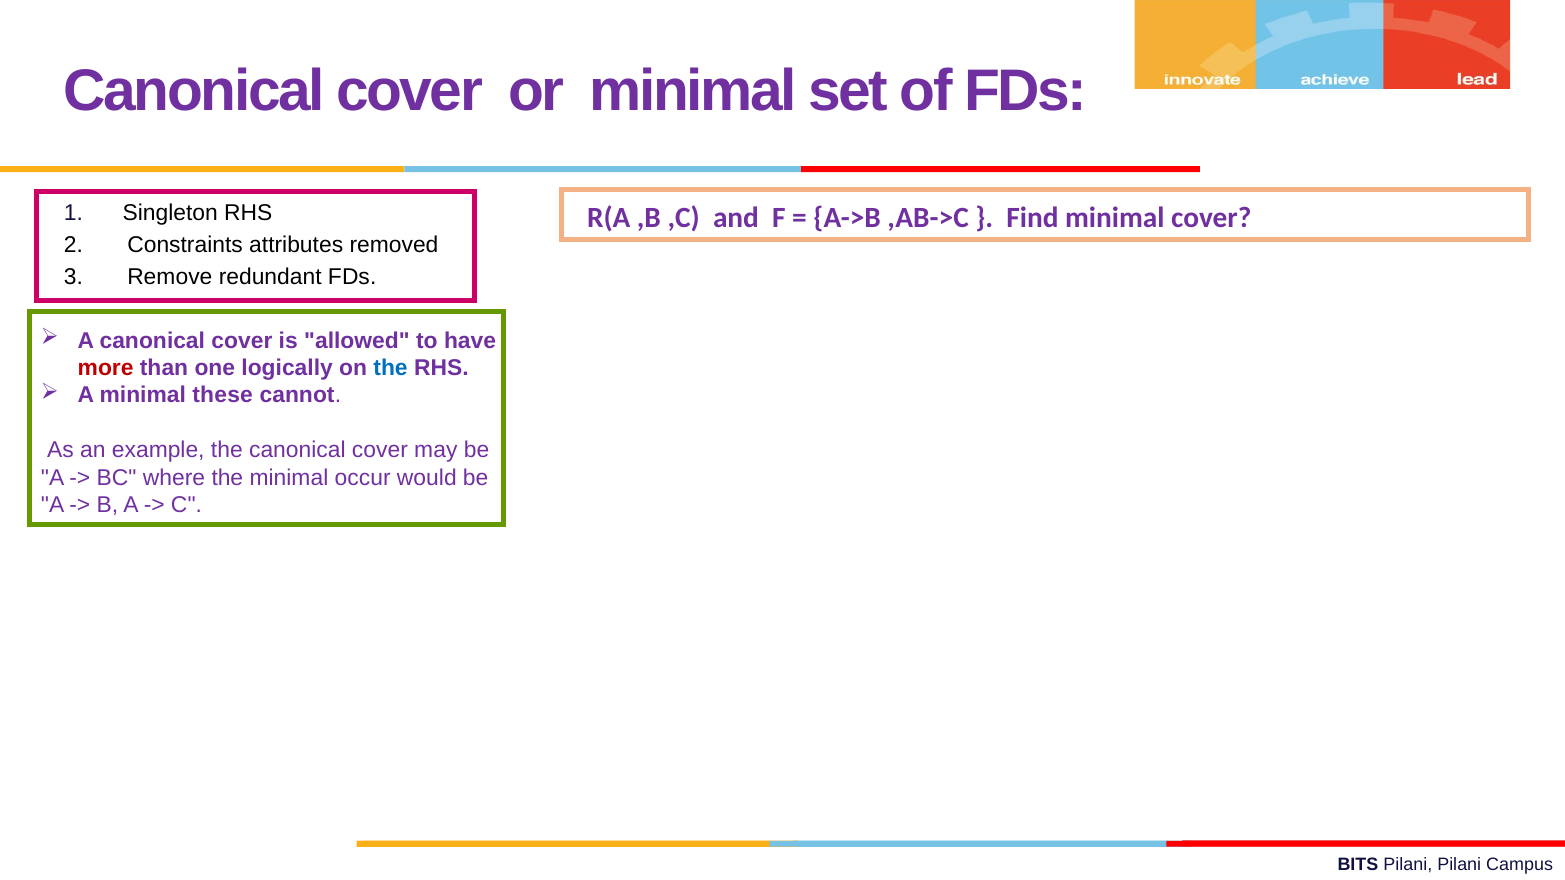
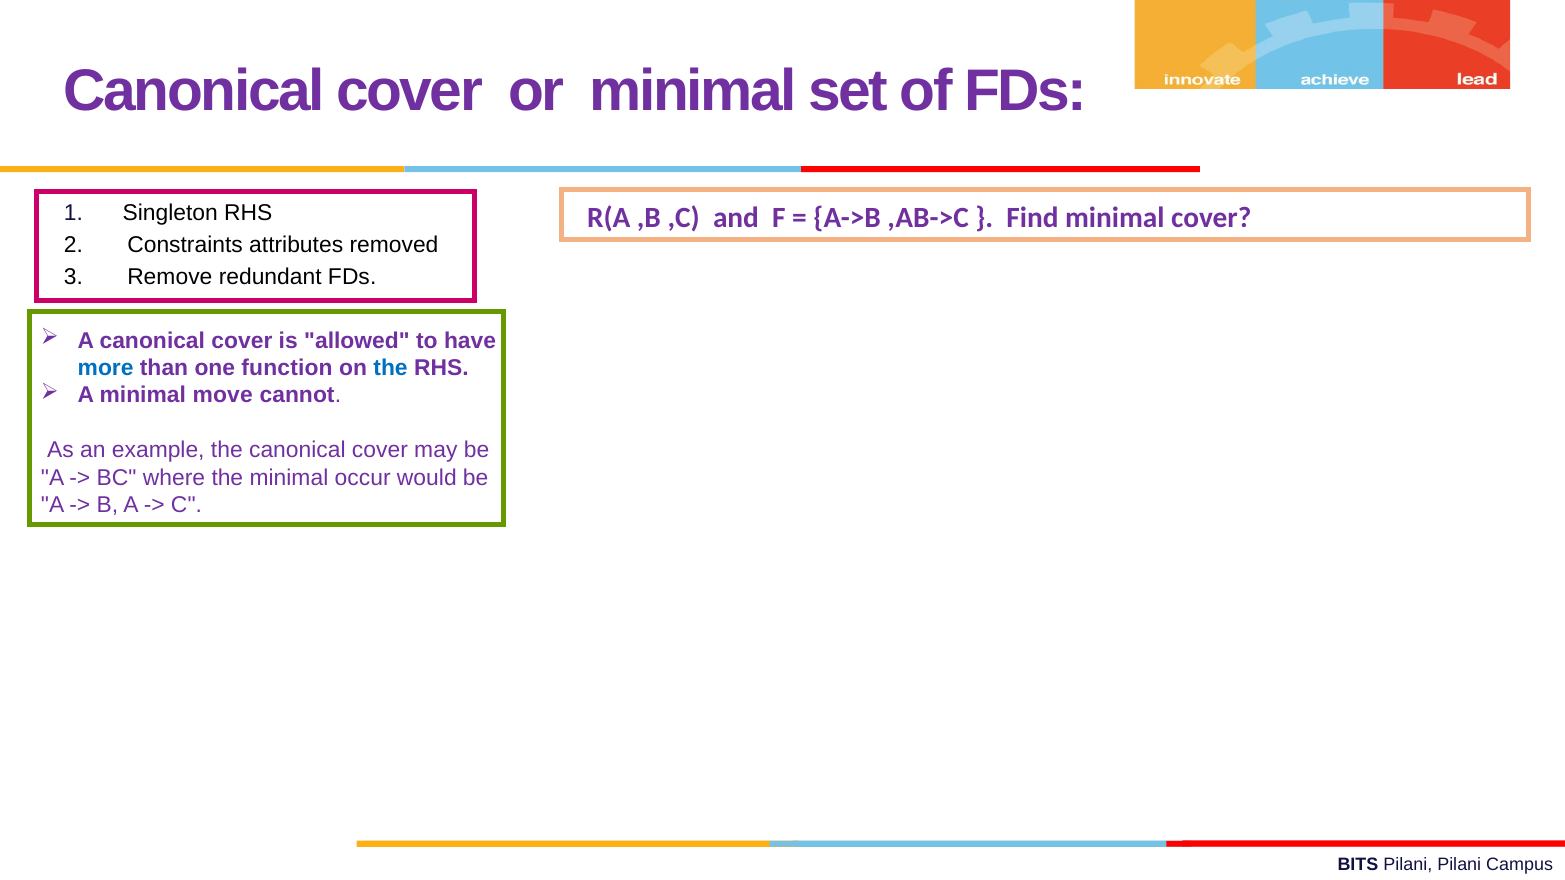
more colour: red -> blue
logically: logically -> function
these: these -> move
